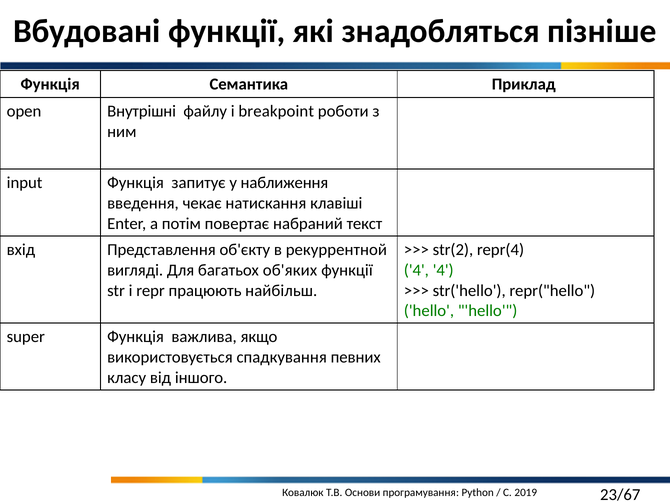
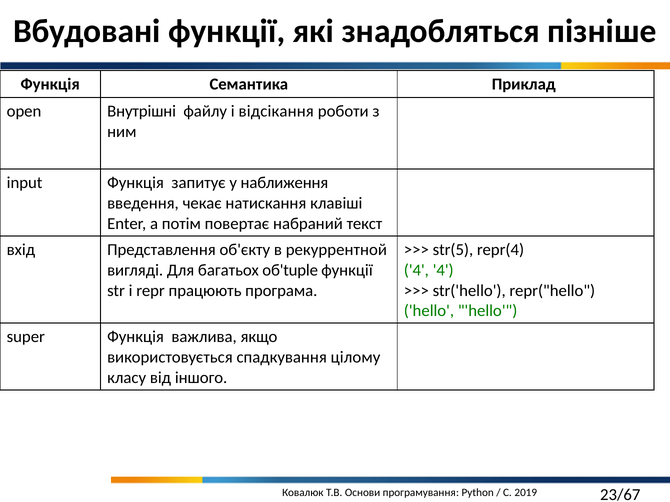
breakpoint: breakpoint -> відсікання
str(2: str(2 -> str(5
об'яких: об'яких -> об'tuple
найбільш: найбільш -> програма
певних: певних -> цілому
